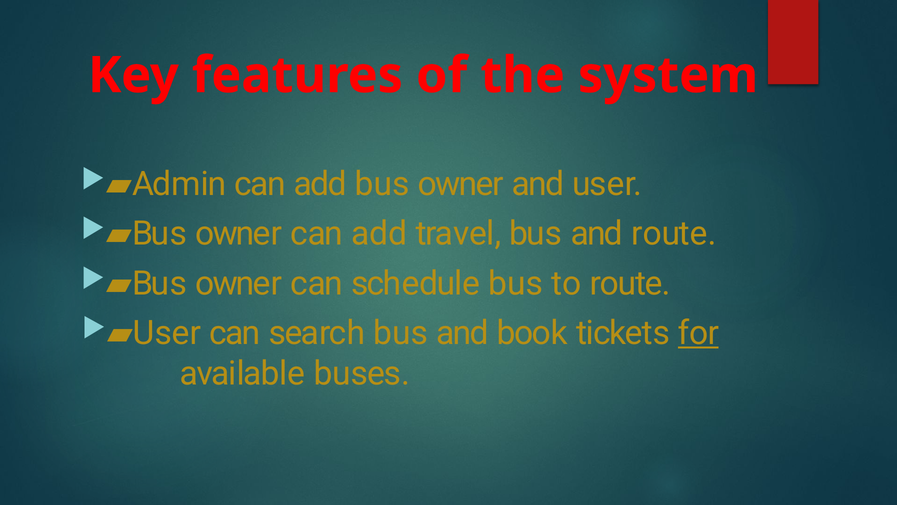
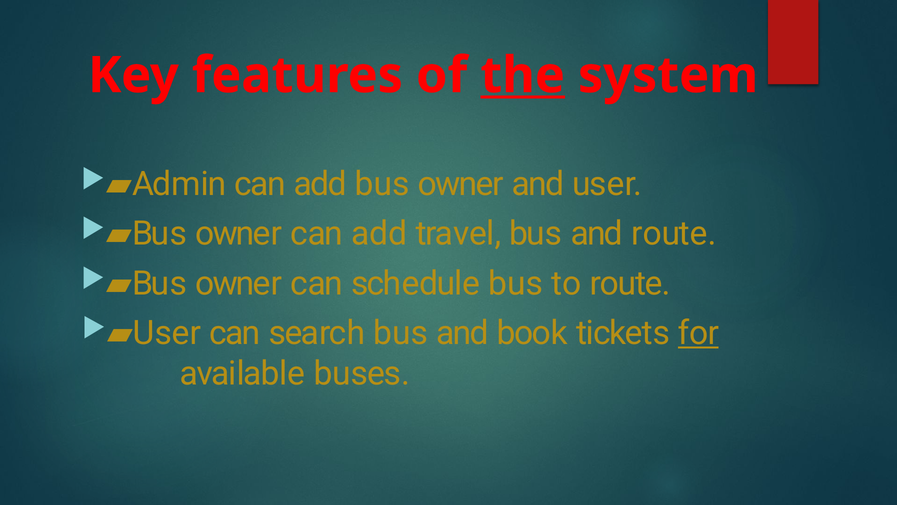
the underline: none -> present
